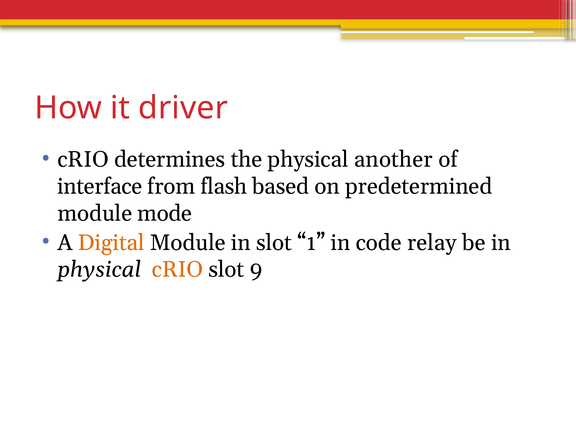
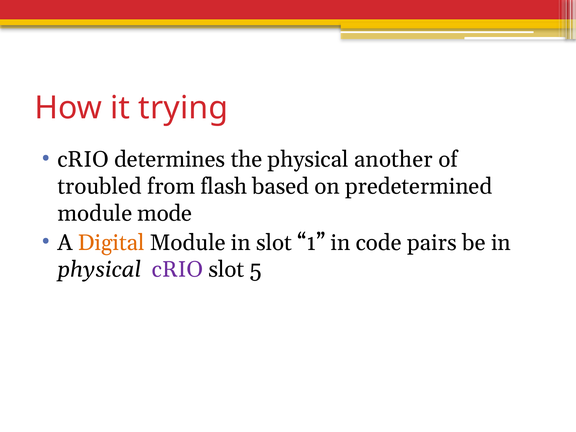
driver: driver -> trying
interface: interface -> troubled
relay: relay -> pairs
cRIO at (177, 270) colour: orange -> purple
9: 9 -> 5
